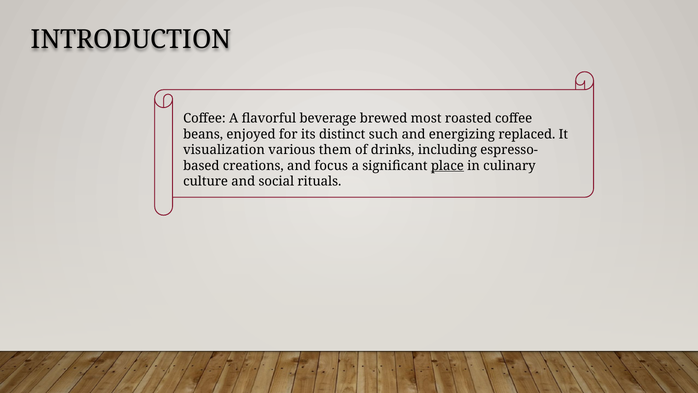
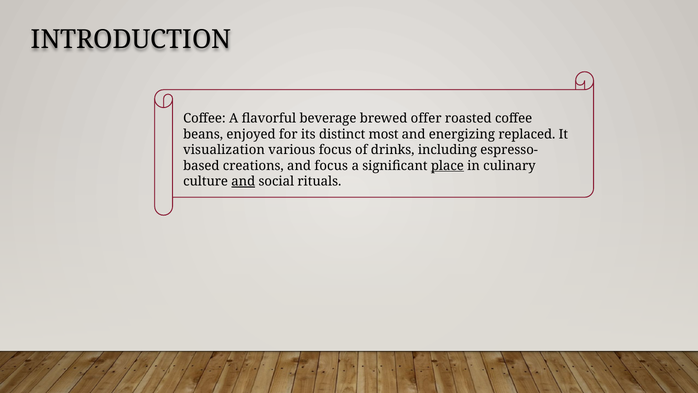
most: most -> offer
such: such -> most
various them: them -> focus
and at (243, 181) underline: none -> present
